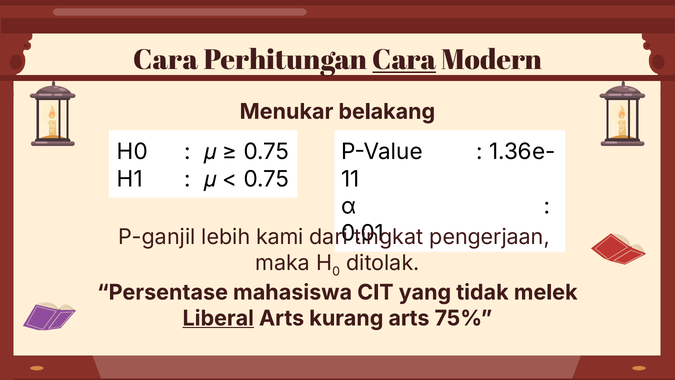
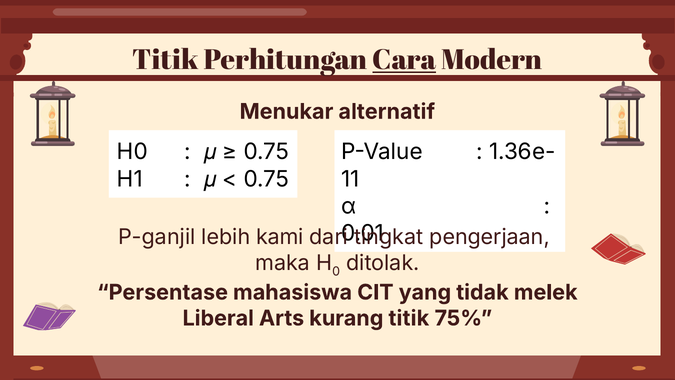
Cara at (166, 60): Cara -> Titik
belakang: belakang -> alternatif
Liberal underline: present -> none
kurang arts: arts -> titik
